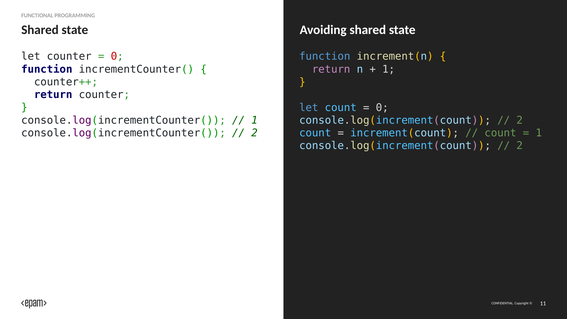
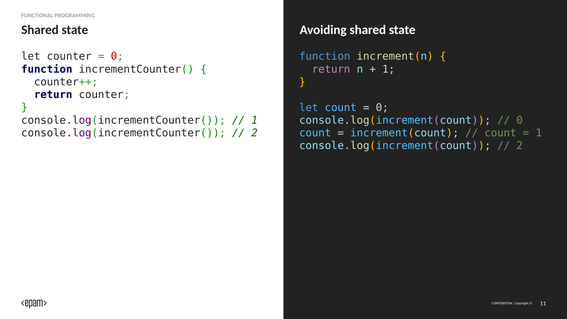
2 at (520, 120): 2 -> 0
